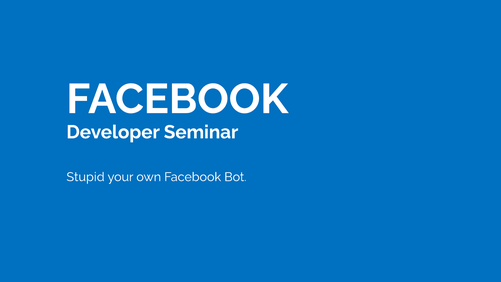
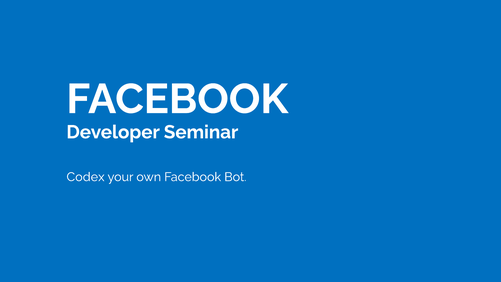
Stupid: Stupid -> Codex
